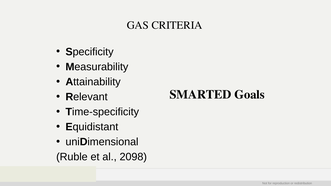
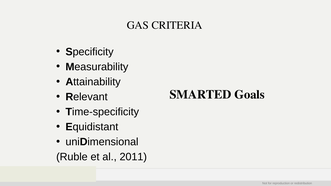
2098: 2098 -> 2011
